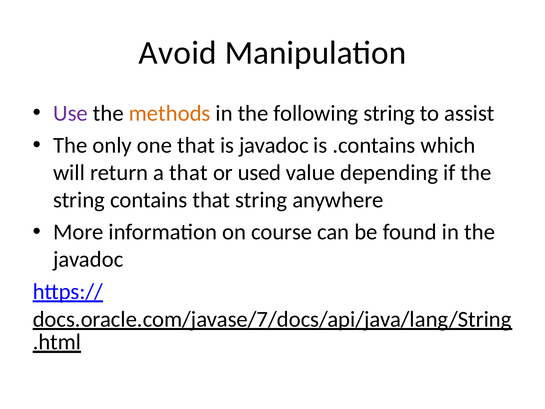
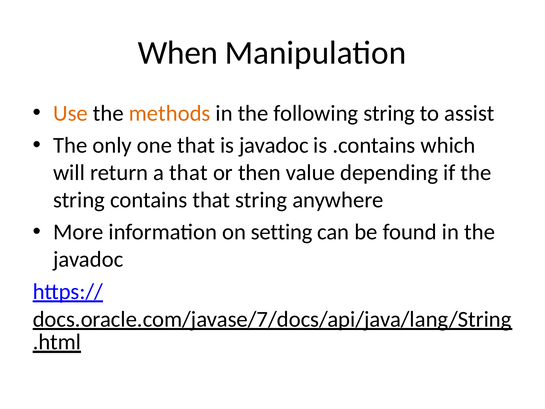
Avoid: Avoid -> When
Use colour: purple -> orange
used: used -> then
course: course -> setting
